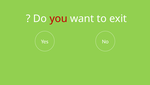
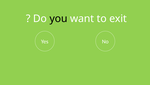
you colour: red -> black
